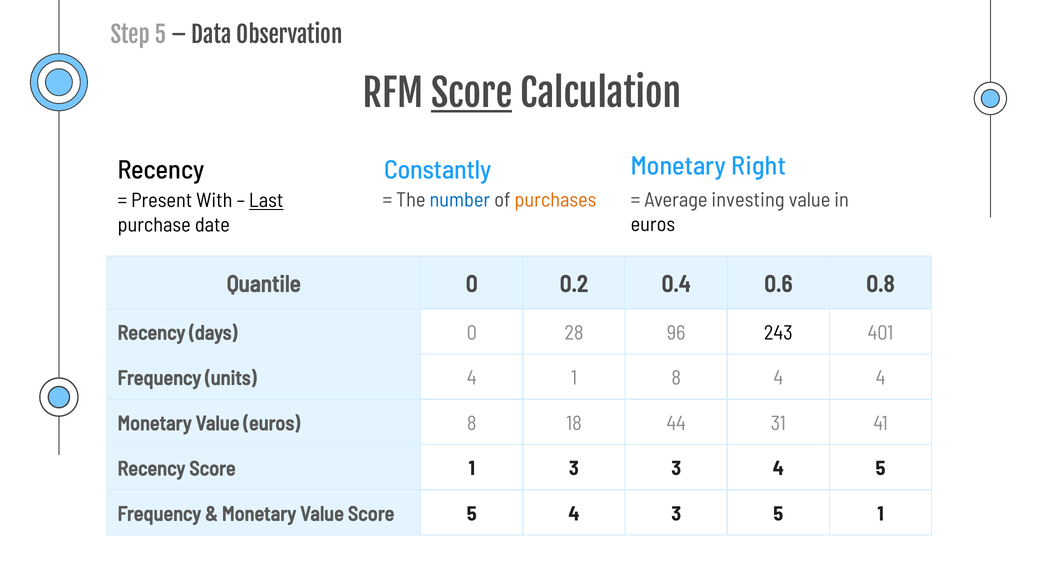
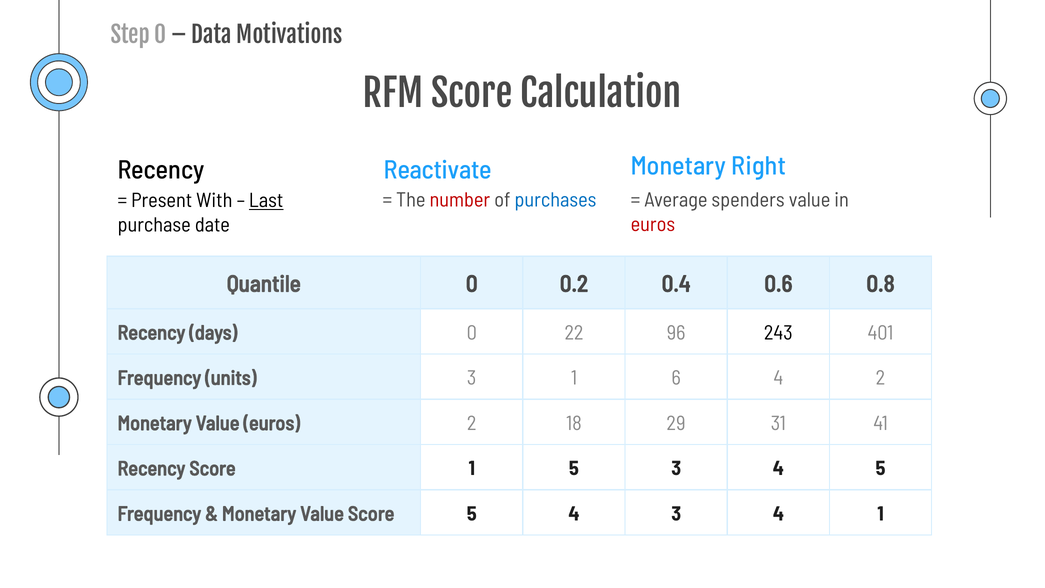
Step 5: 5 -> 0
Observation: Observation -> Motivations
Score at (472, 95) underline: present -> none
Constantly: Constantly -> Reactivate
number colour: blue -> red
purchases colour: orange -> blue
investing: investing -> spenders
euros at (653, 224) colour: black -> red
28: 28 -> 22
units 4: 4 -> 3
1 8: 8 -> 6
4 4: 4 -> 2
euros 8: 8 -> 2
44: 44 -> 29
1 3: 3 -> 5
4 3 5: 5 -> 4
